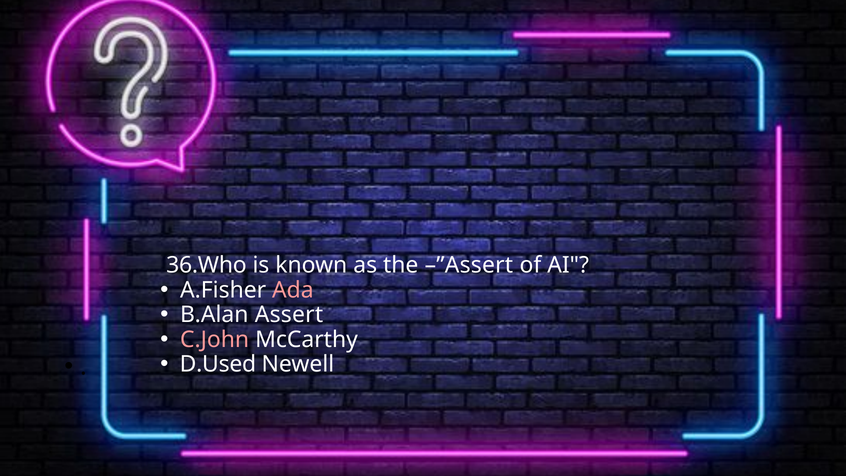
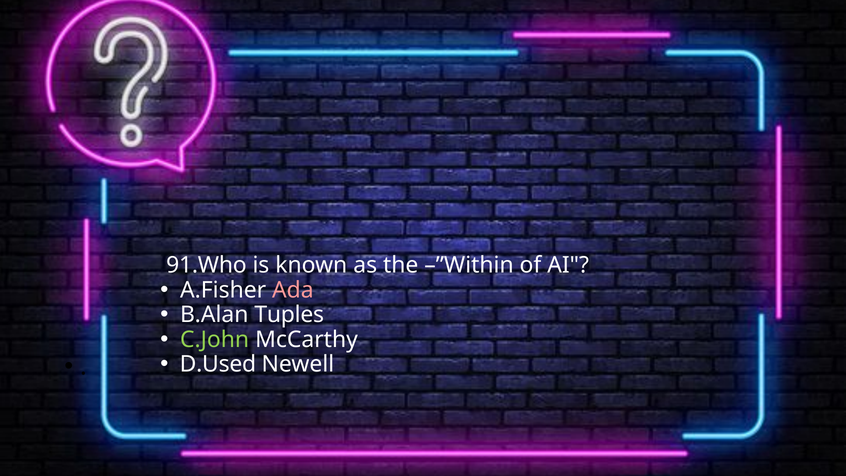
36.Who: 36.Who -> 91.Who
–”Assert: –”Assert -> –”Within
Assert: Assert -> Tuples
C.John colour: pink -> light green
